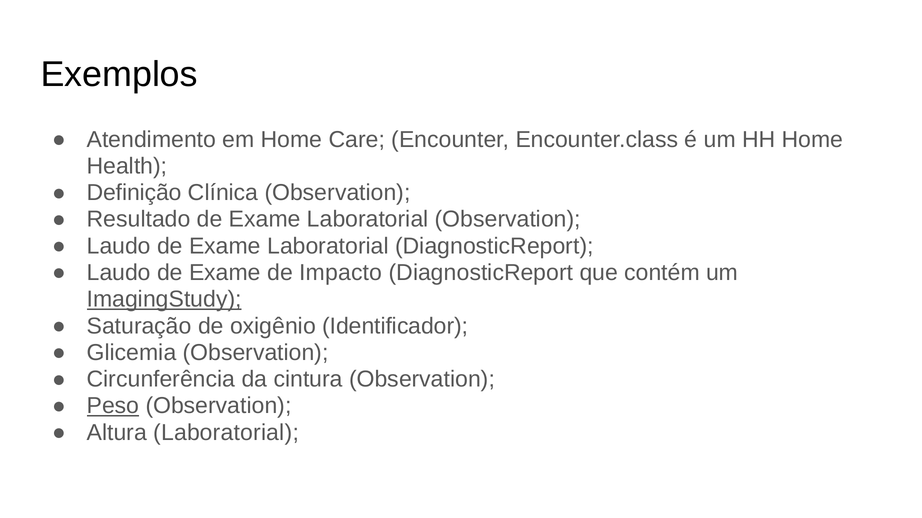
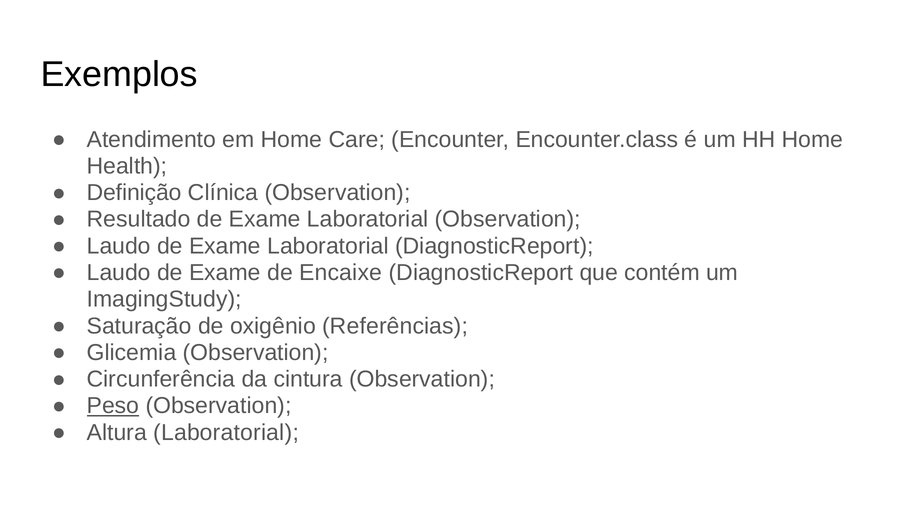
Impacto: Impacto -> Encaixe
ImagingStudy underline: present -> none
Identificador: Identificador -> Referências
